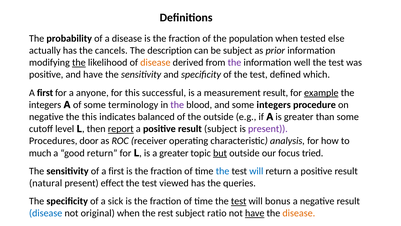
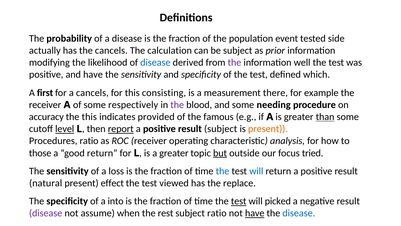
population when: when -> event
else: else -> side
description: description -> calculation
the at (79, 62) underline: present -> none
disease at (155, 62) colour: orange -> blue
a anyone: anyone -> cancels
successful: successful -> consisting
measurement result: result -> there
example underline: present -> none
integers at (45, 105): integers -> receiver
terminology: terminology -> respectively
some integers: integers -> needing
negative at (46, 117): negative -> accuracy
balanced: balanced -> provided
the outside: outside -> famous
than underline: none -> present
level underline: none -> present
present at (268, 129) colour: purple -> orange
Procedures door: door -> ratio
much: much -> those
of a first: first -> loss
queries: queries -> replace
sick: sick -> into
bonus: bonus -> picked
disease at (46, 213) colour: blue -> purple
original: original -> assume
disease at (299, 213) colour: orange -> blue
